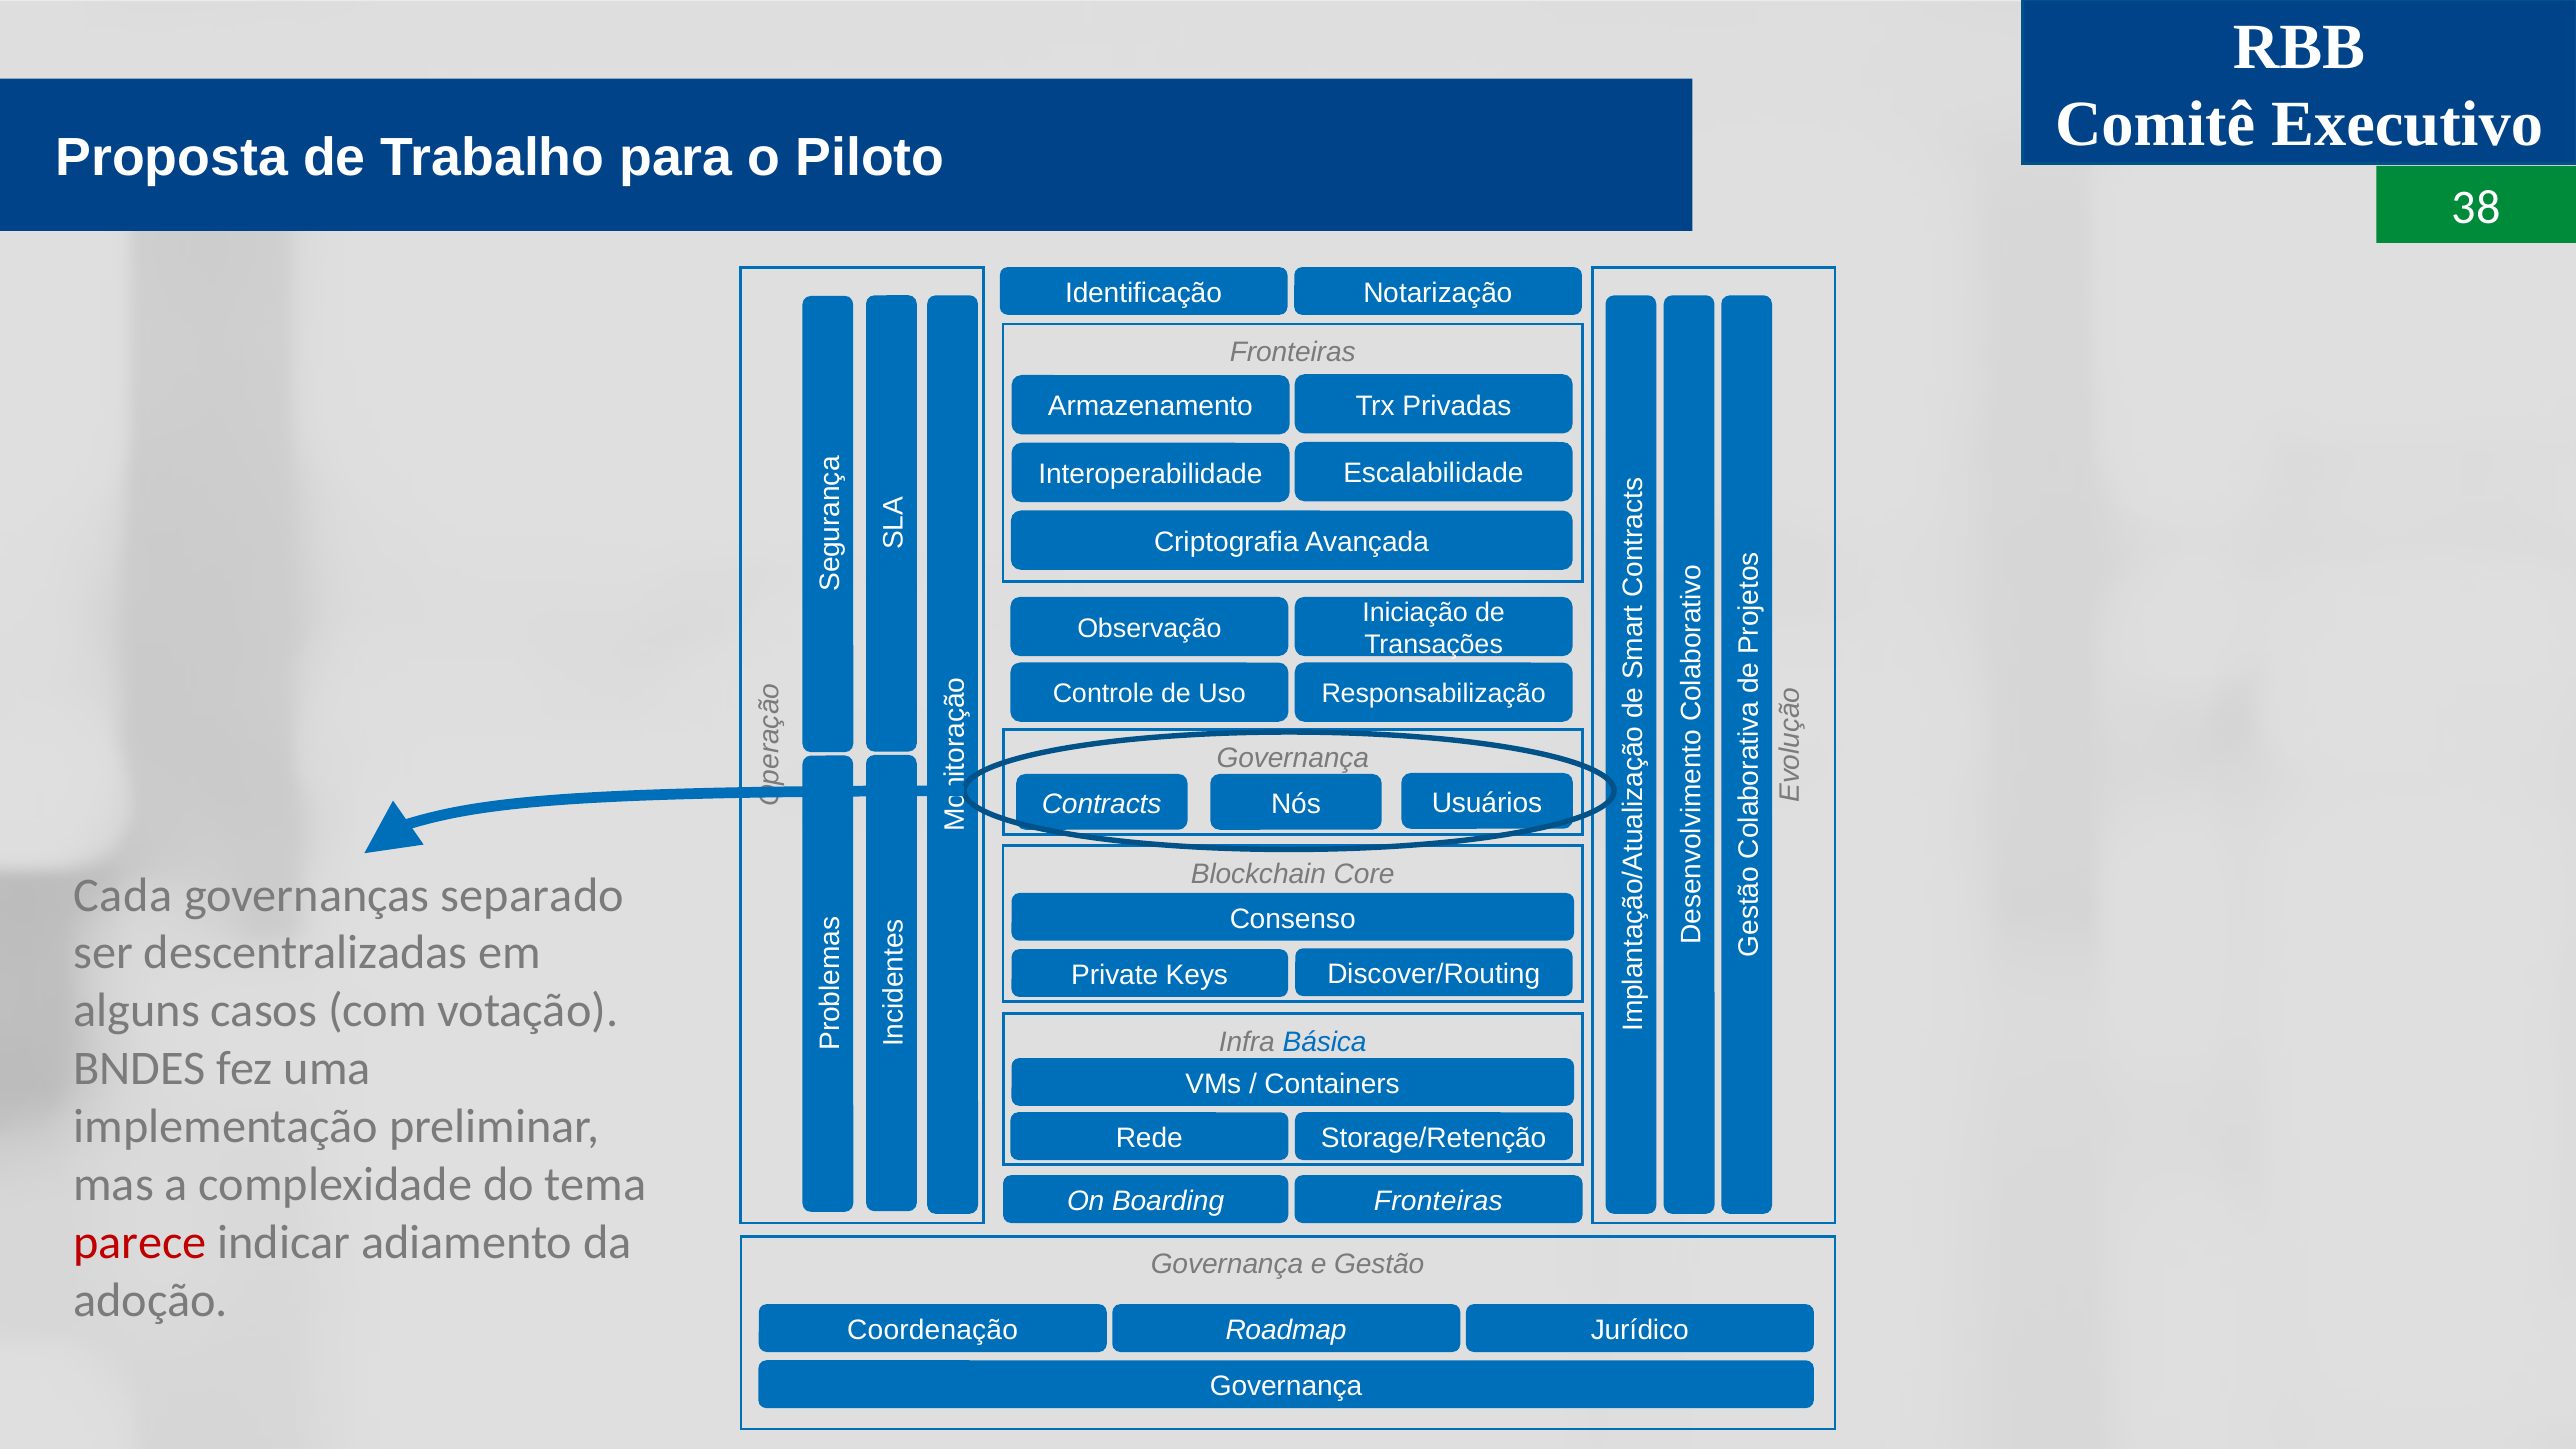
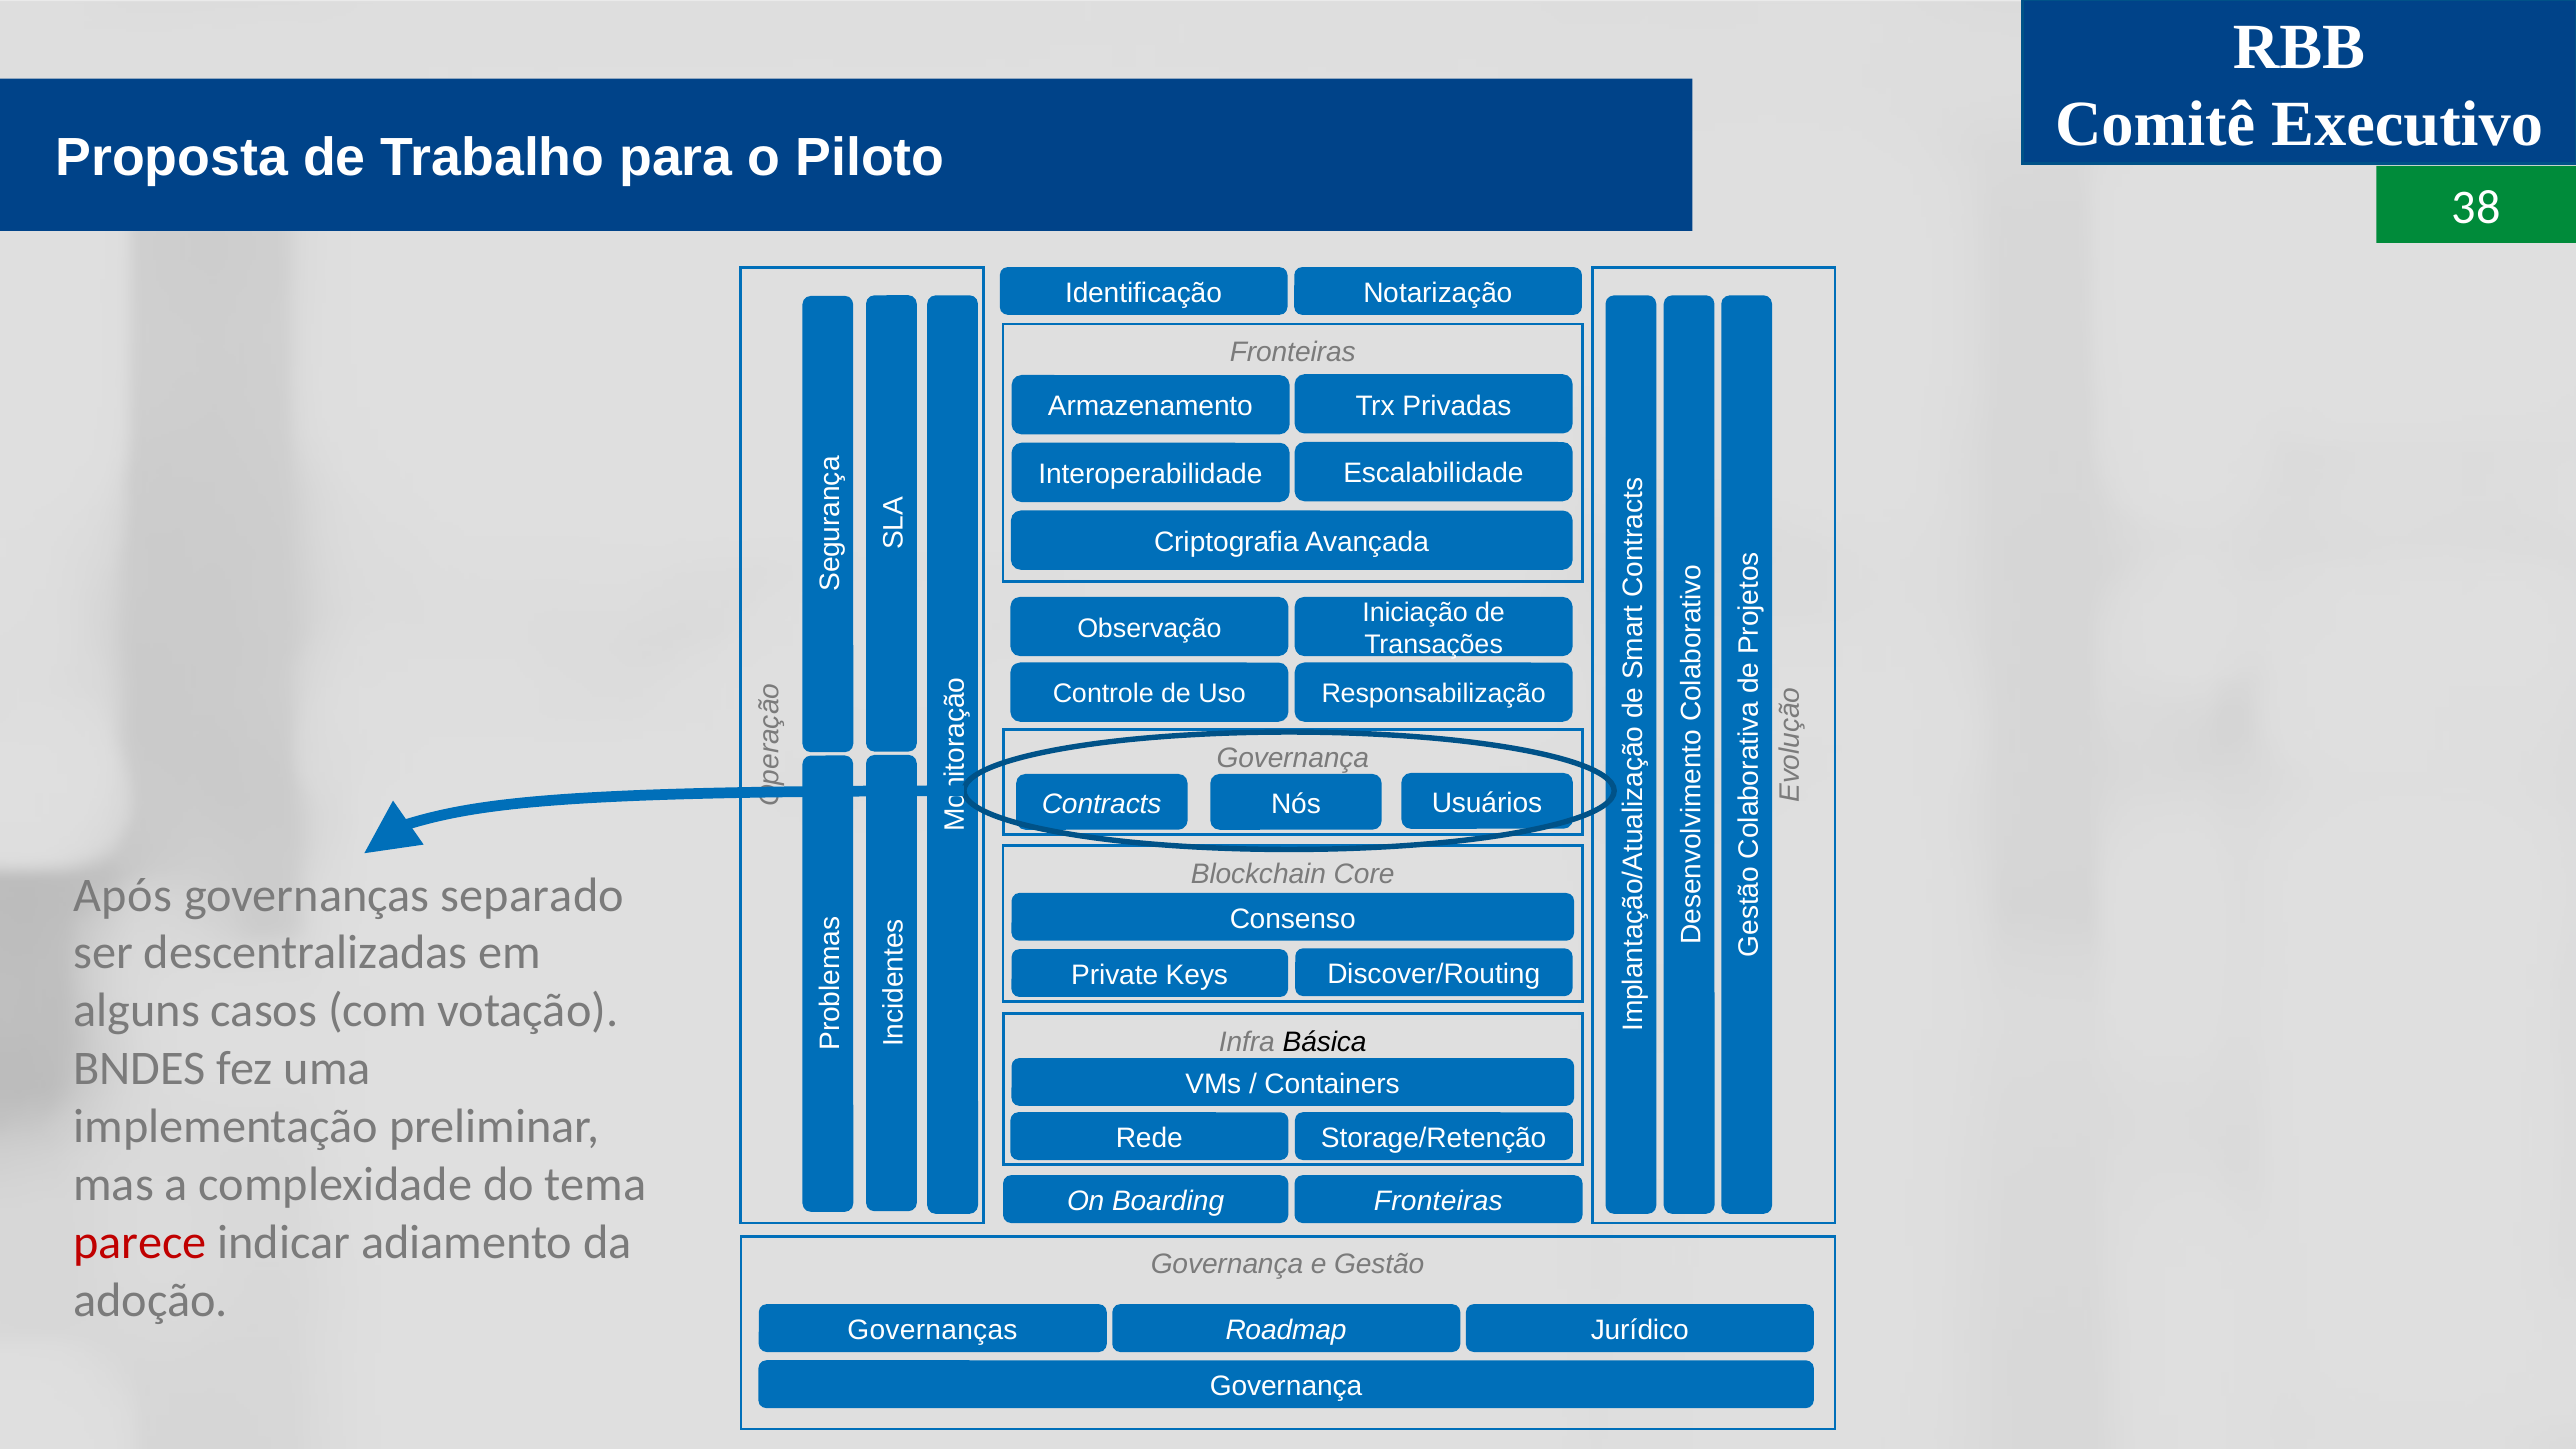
Cada: Cada -> Após
Básica colour: blue -> black
Coordenação at (933, 1330): Coordenação -> Governanças
